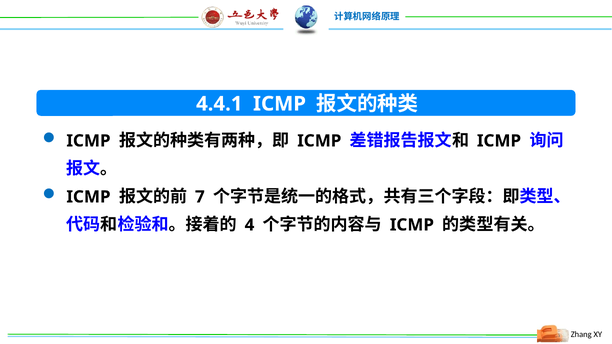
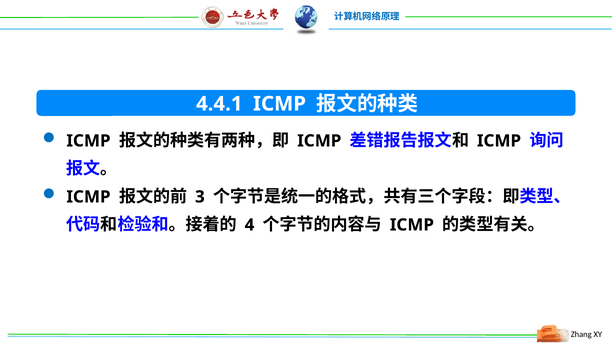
7: 7 -> 3
